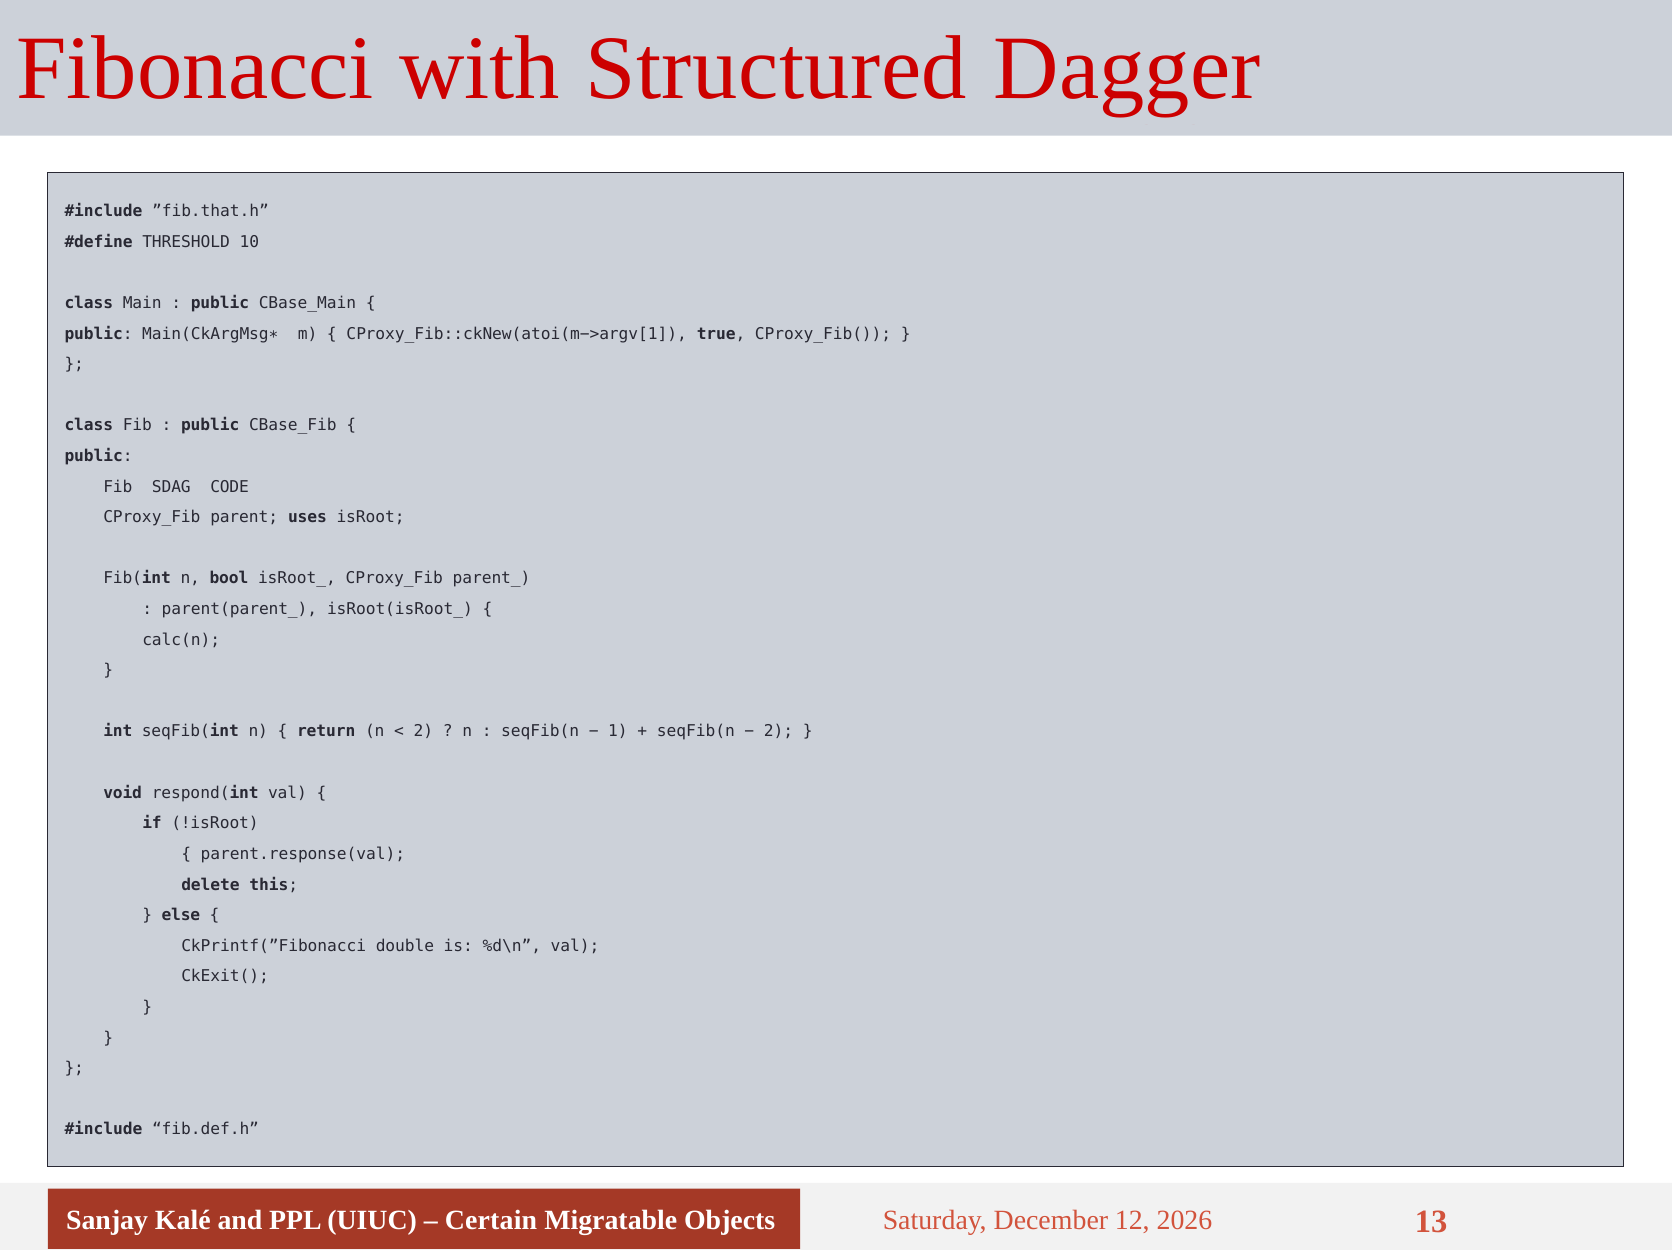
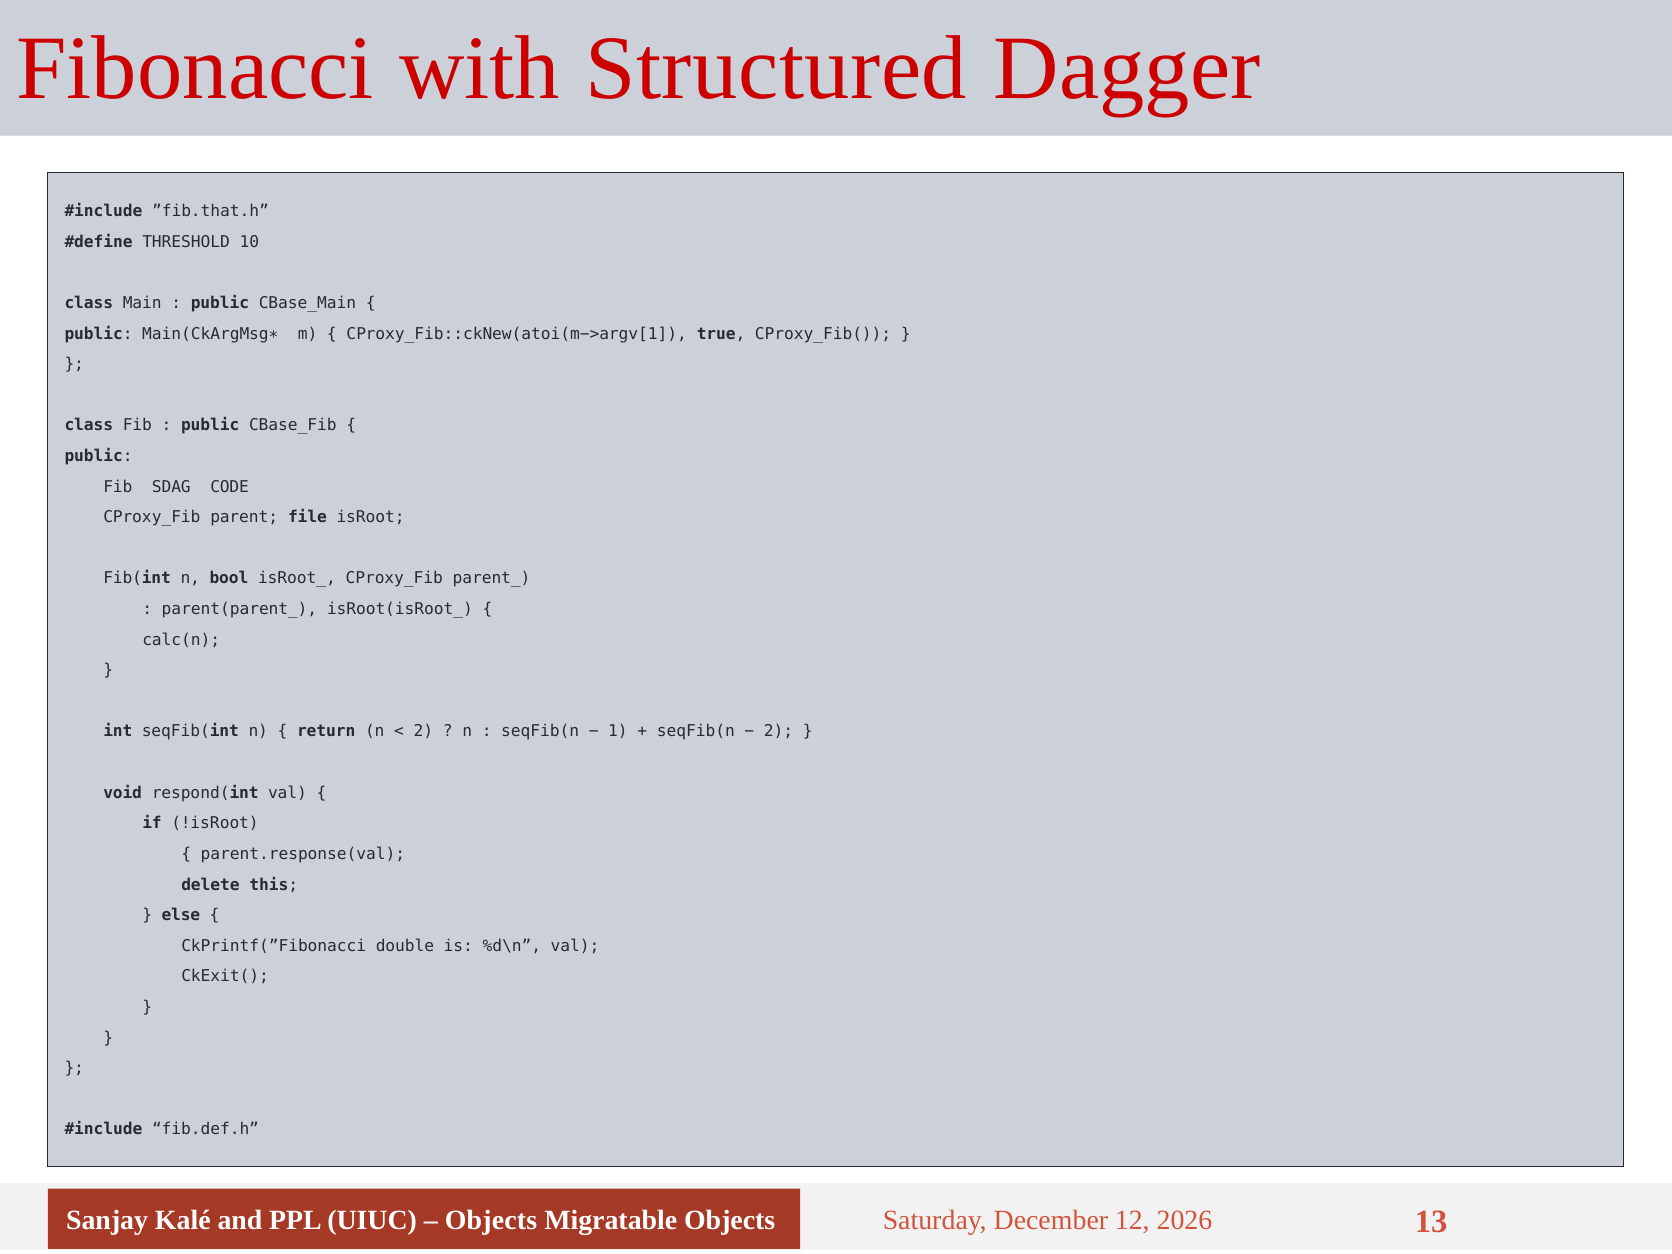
uses: uses -> file
Certain at (491, 1221): Certain -> Objects
